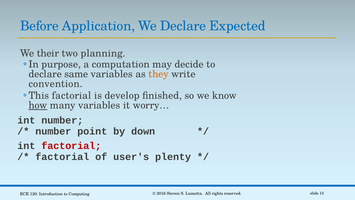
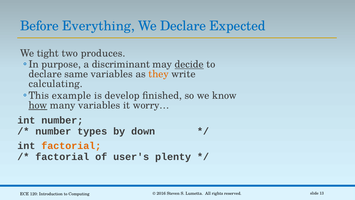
Application: Application -> Everything
their: their -> tight
planning: planning -> produces
computation: computation -> discriminant
decide underline: none -> present
convention: convention -> calculating
This factorial: factorial -> example
point: point -> types
factorial at (71, 146) colour: red -> orange
